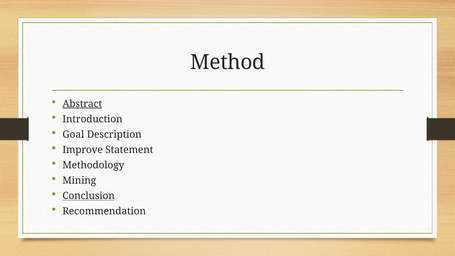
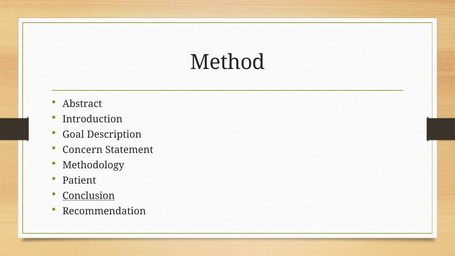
Abstract underline: present -> none
Improve: Improve -> Concern
Mining: Mining -> Patient
